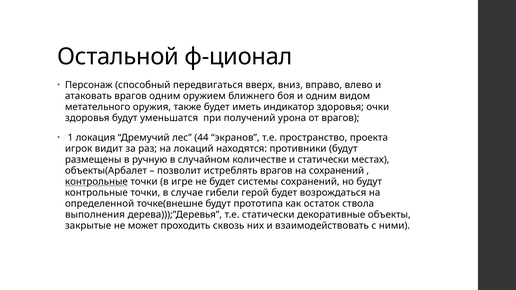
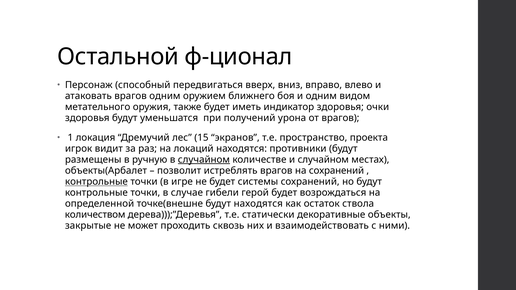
44: 44 -> 15
случайном at (204, 160) underline: none -> present
и статически: статически -> случайном
будут прототипа: прототипа -> находятся
выполнения: выполнения -> количеством
